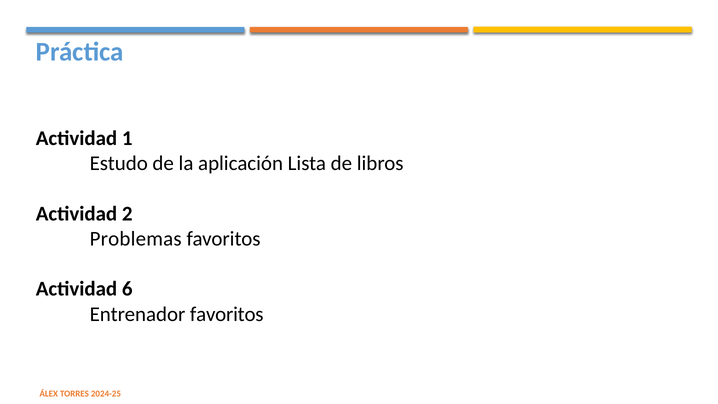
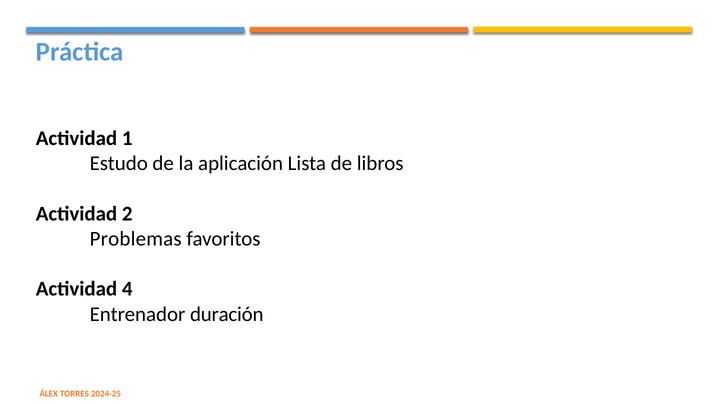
6: 6 -> 4
Entrenador favoritos: favoritos -> duración
